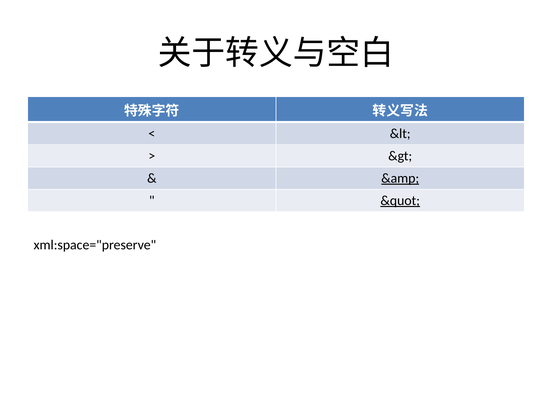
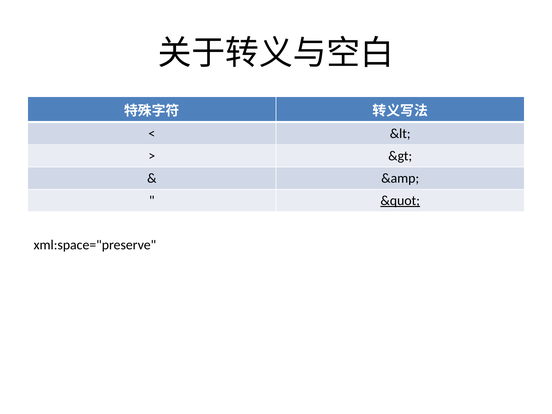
&amp underline: present -> none
